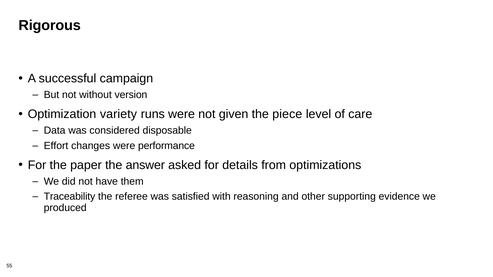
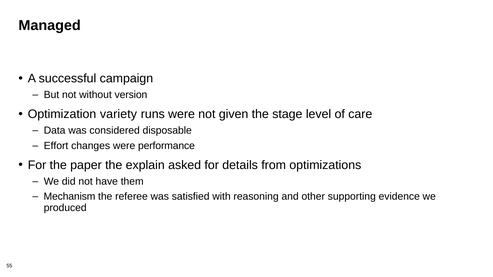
Rigorous: Rigorous -> Managed
piece: piece -> stage
answer: answer -> explain
Traceability: Traceability -> Mechanism
